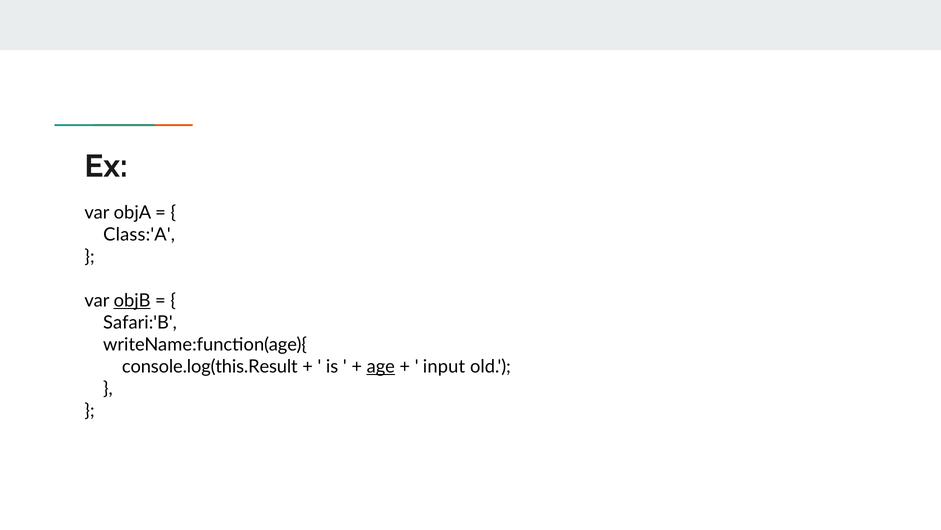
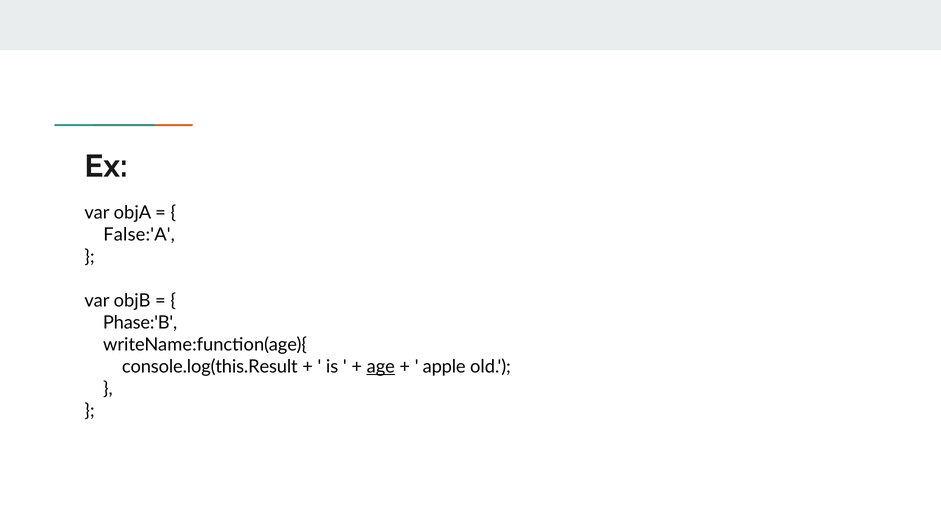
Class:'A: Class:'A -> False:'A
objB underline: present -> none
Safari:'B: Safari:'B -> Phase:'B
input: input -> apple
